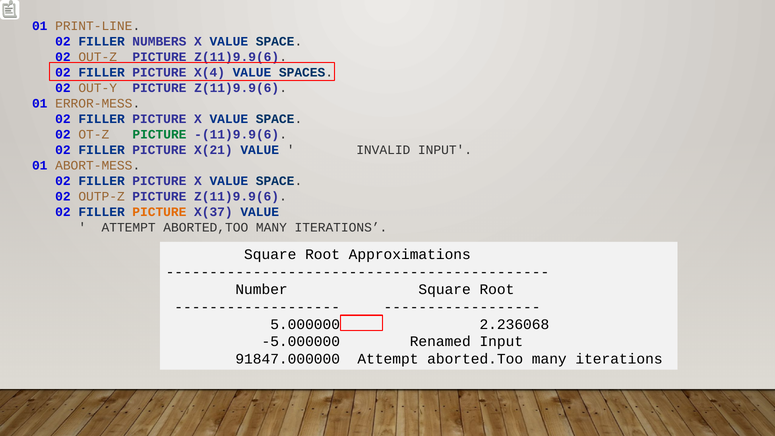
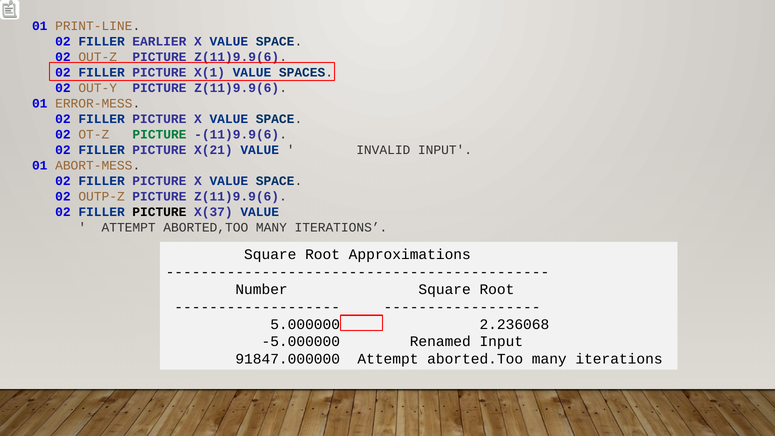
NUMBERS: NUMBERS -> EARLIER
X(4: X(4 -> X(1
PICTURE at (159, 212) colour: orange -> black
